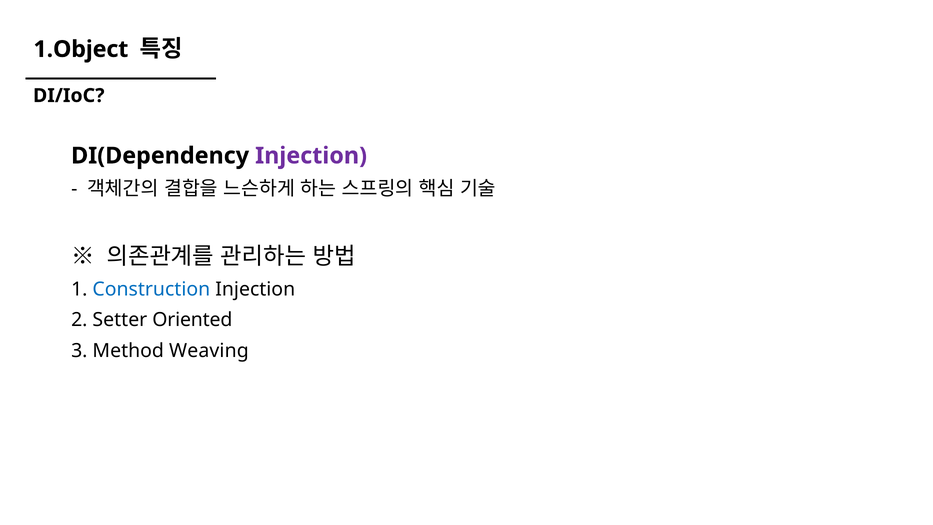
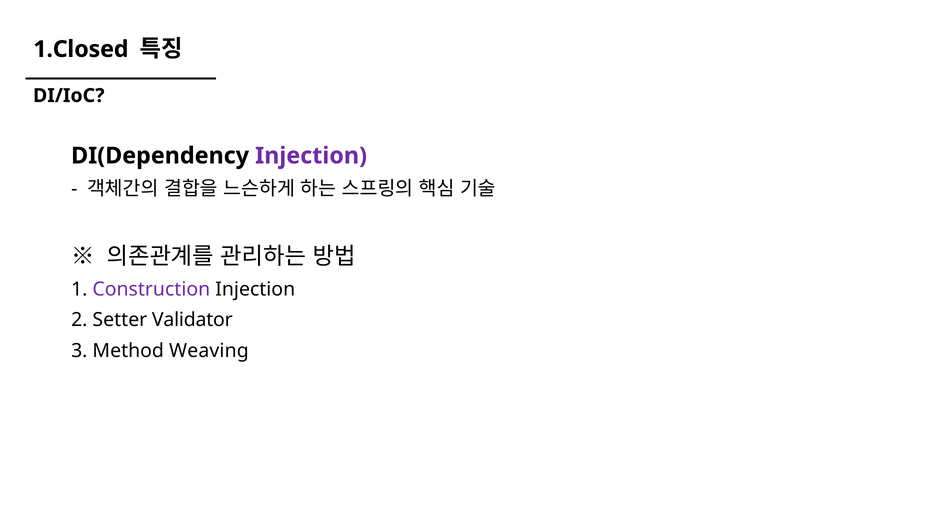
1.Object: 1.Object -> 1.Closed
Construction colour: blue -> purple
Oriented: Oriented -> Validator
